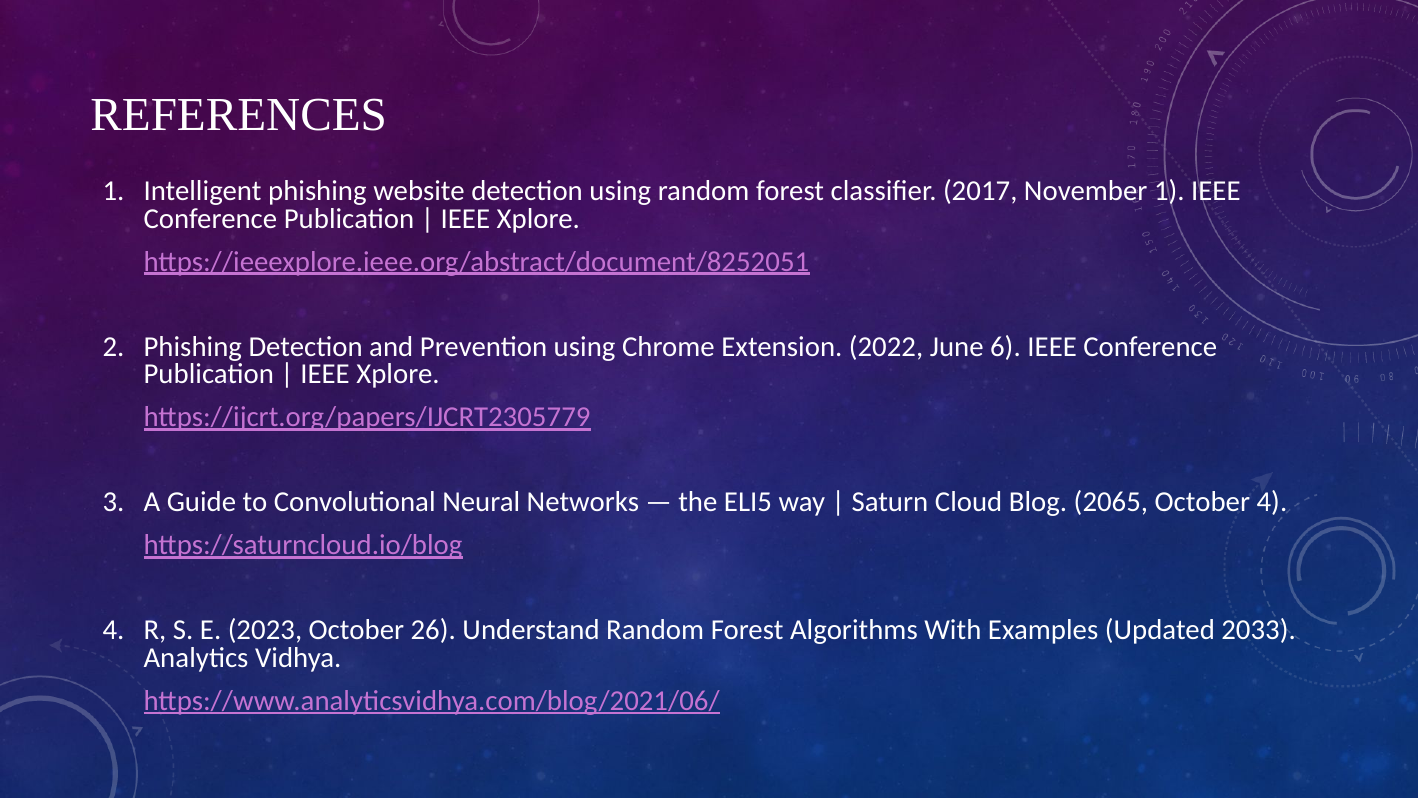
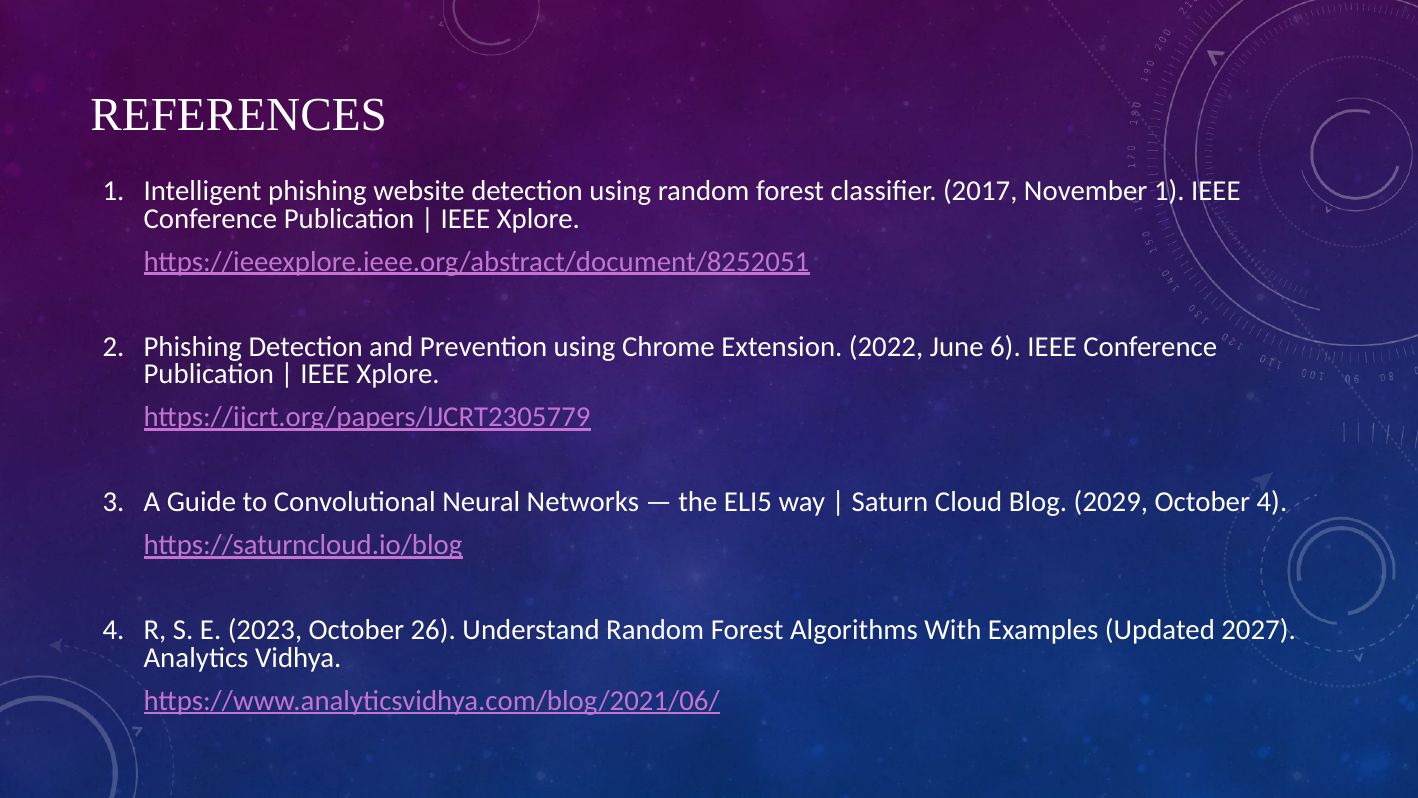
2065: 2065 -> 2029
2033: 2033 -> 2027
